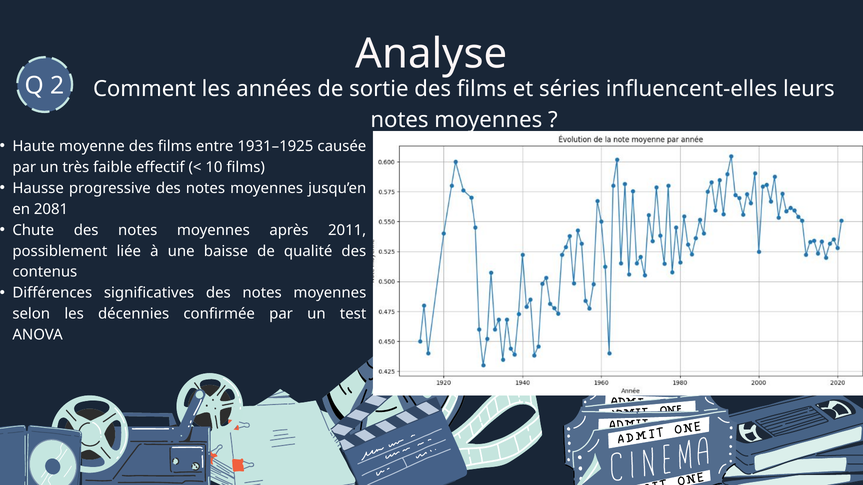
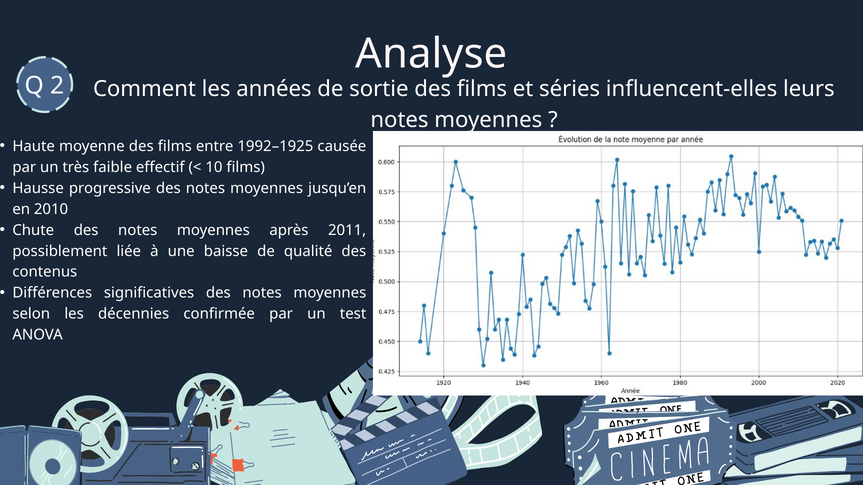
1931–1925: 1931–1925 -> 1992–1925
2081: 2081 -> 2010
